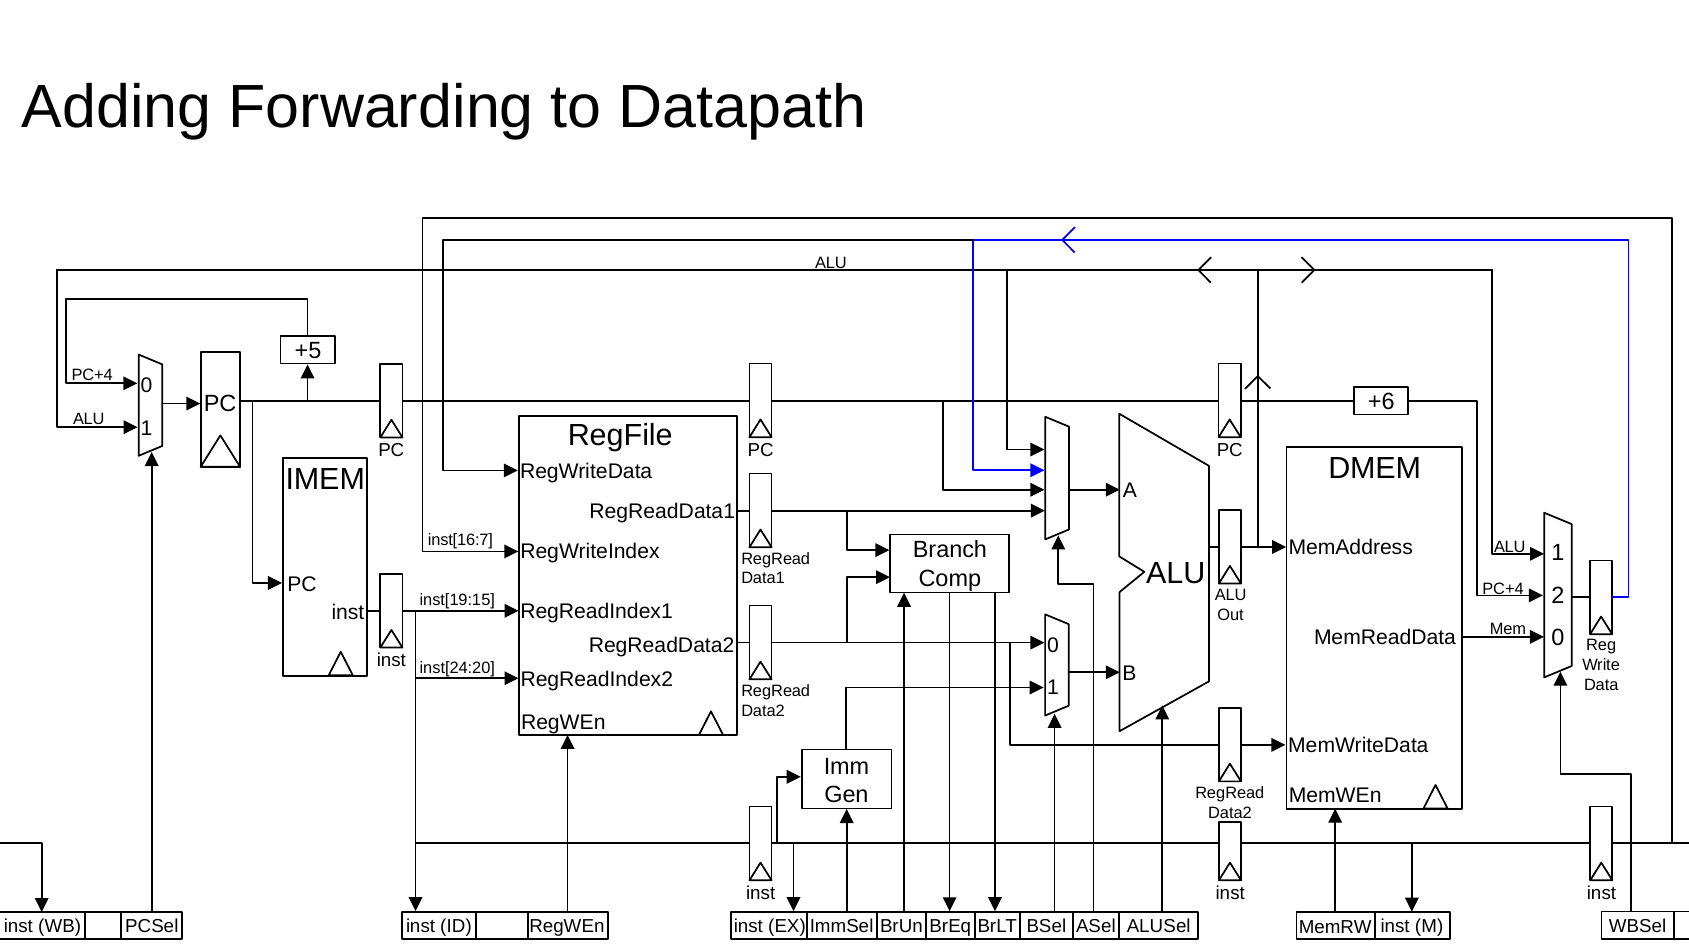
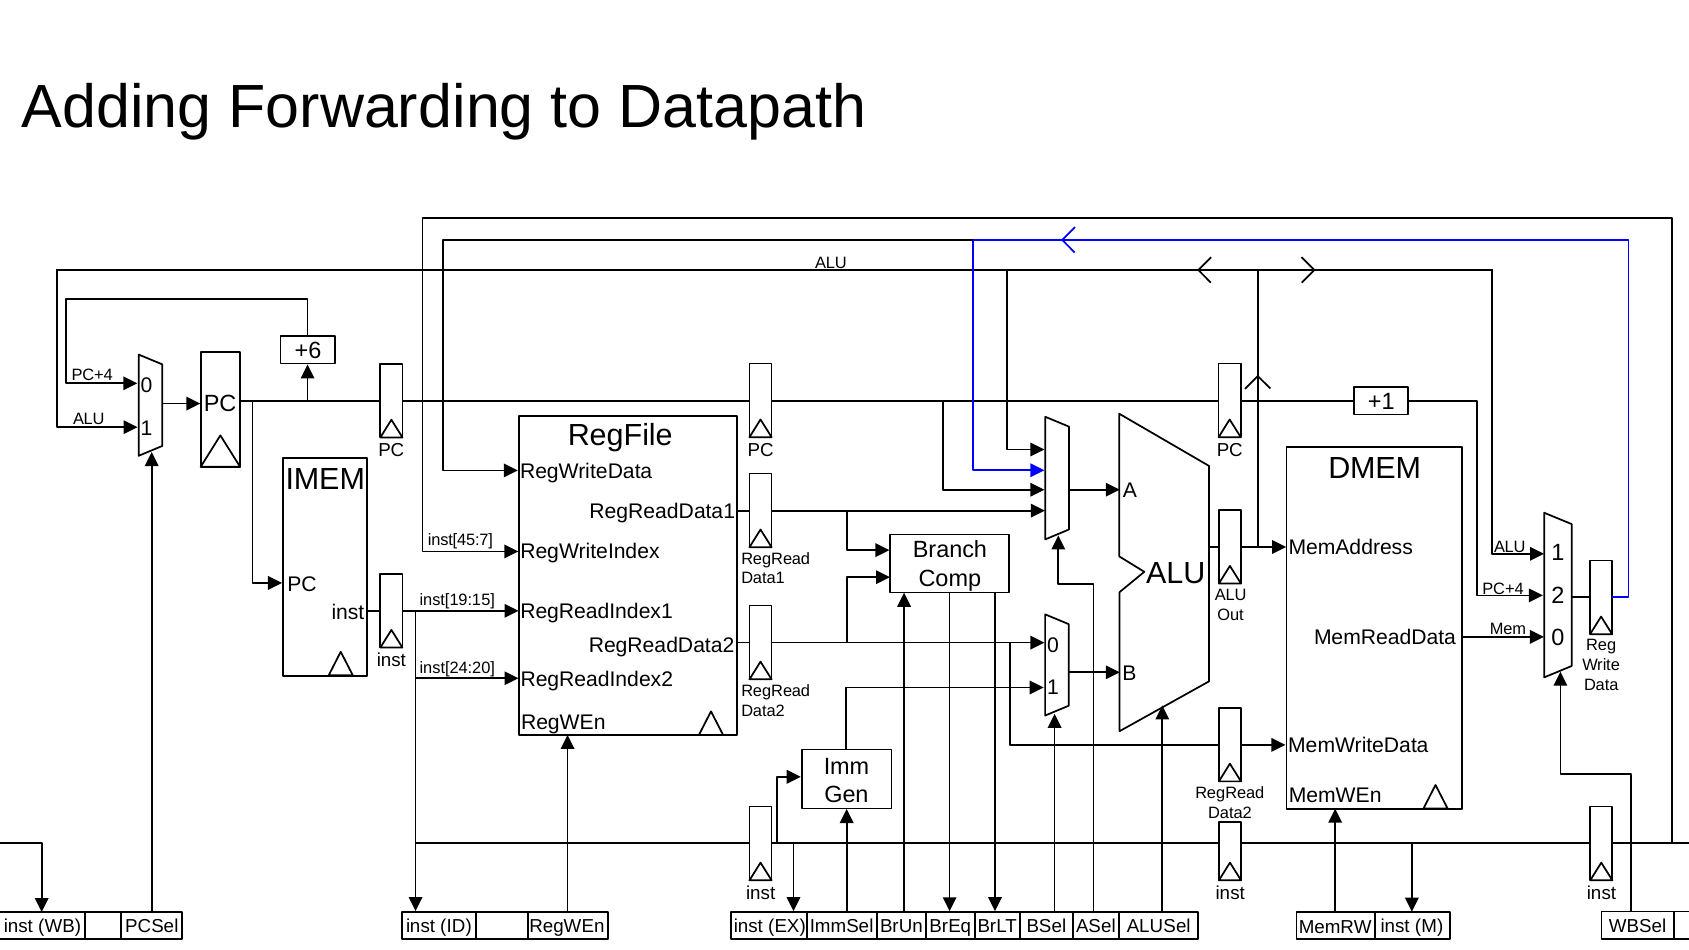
+5: +5 -> +6
+6: +6 -> +1
inst[16:7: inst[16:7 -> inst[45:7
